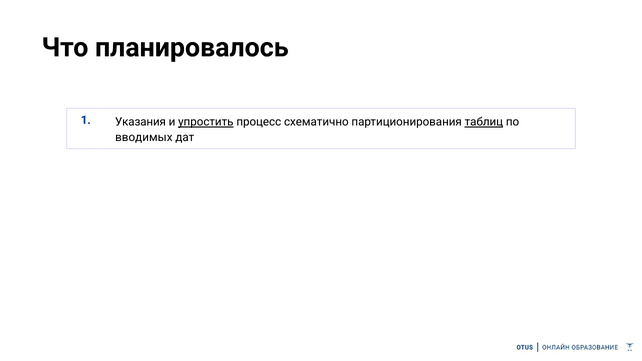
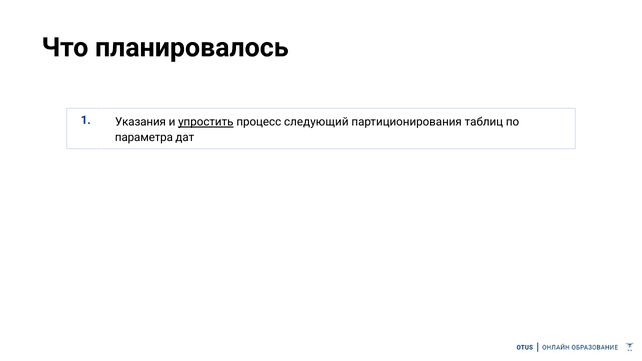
схематично: схематично -> следующий
таблиц underline: present -> none
вводимых: вводимых -> параметра
